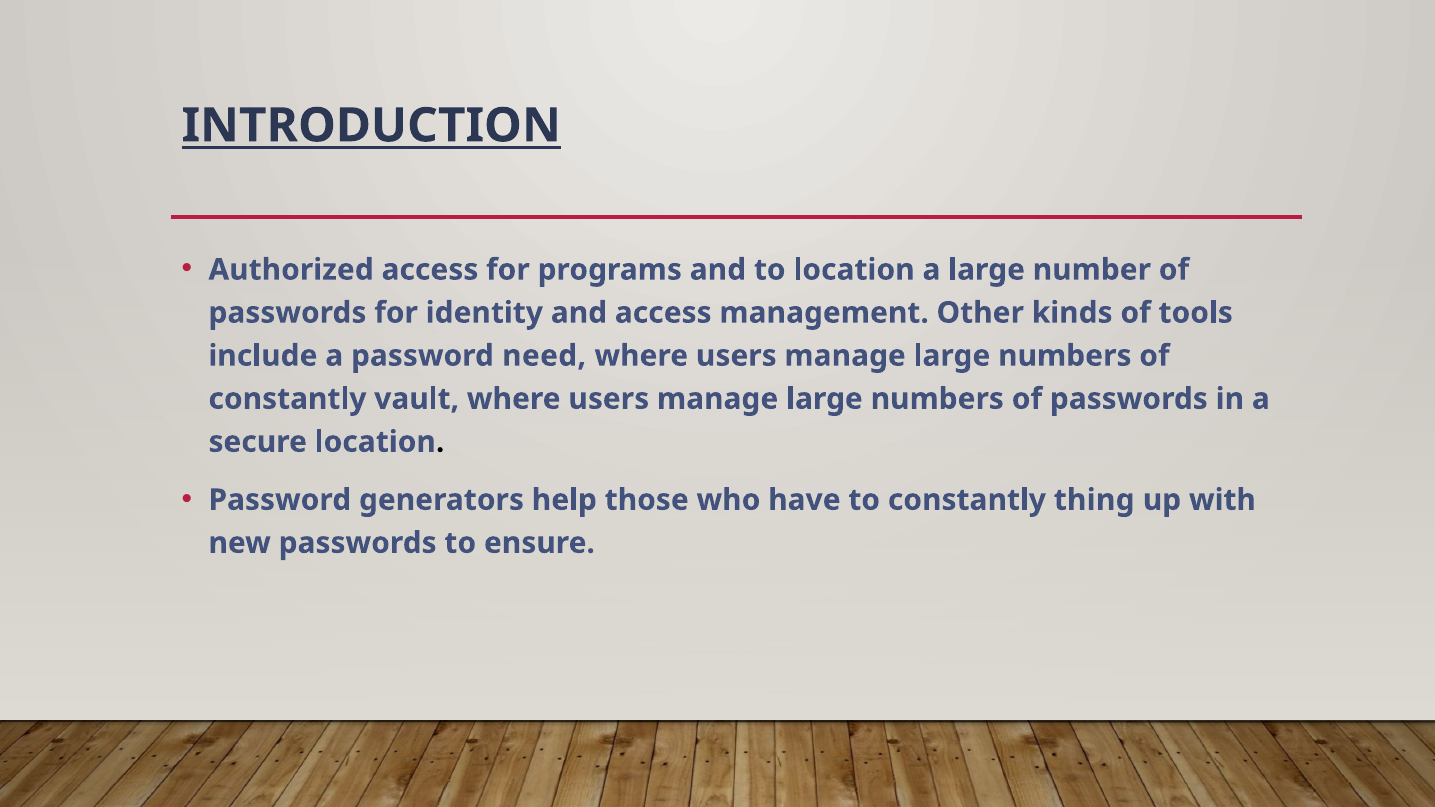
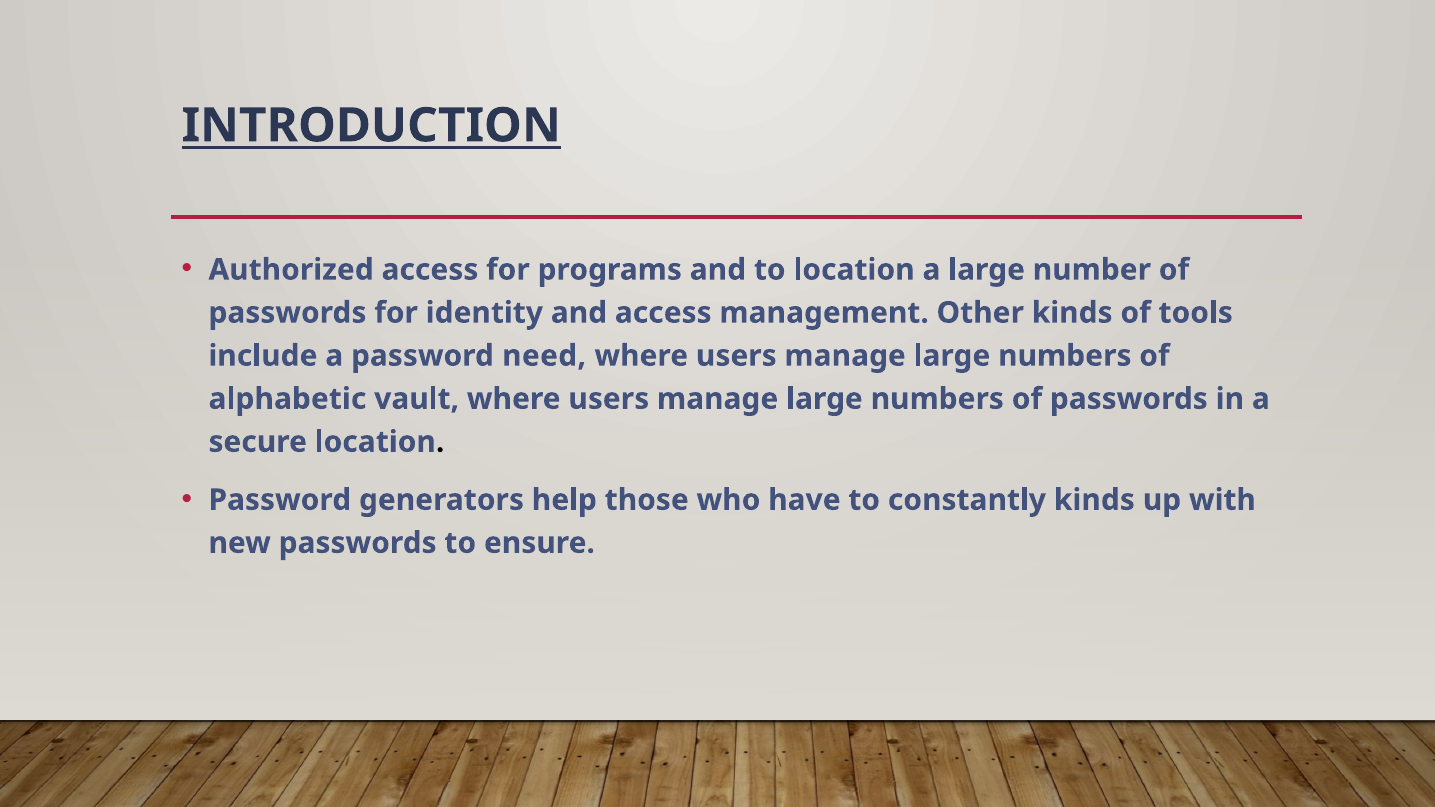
constantly at (287, 399): constantly -> alphabetic
constantly thing: thing -> kinds
